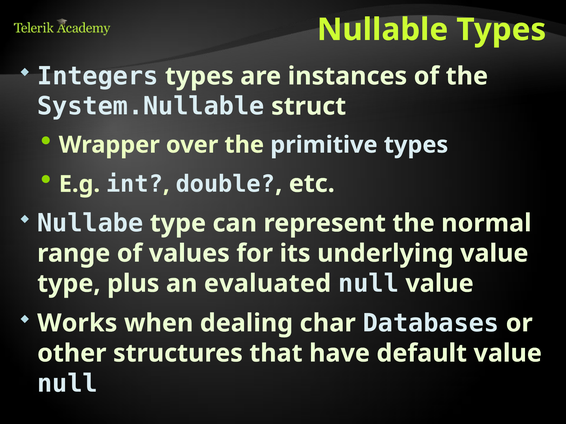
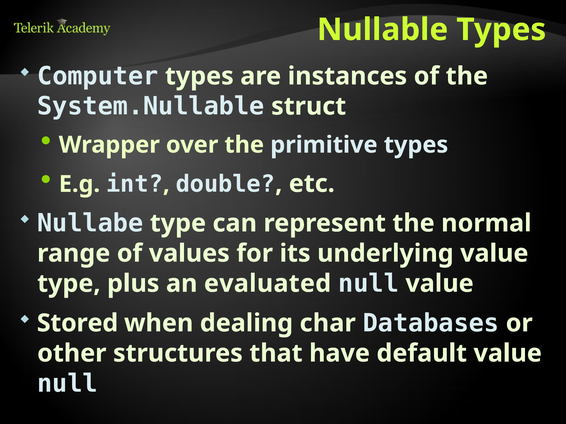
Integers: Integers -> Computer
Works: Works -> Stored
